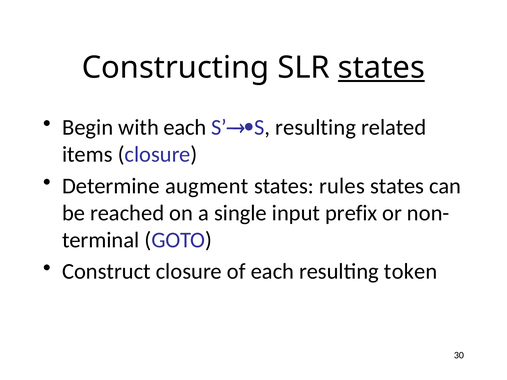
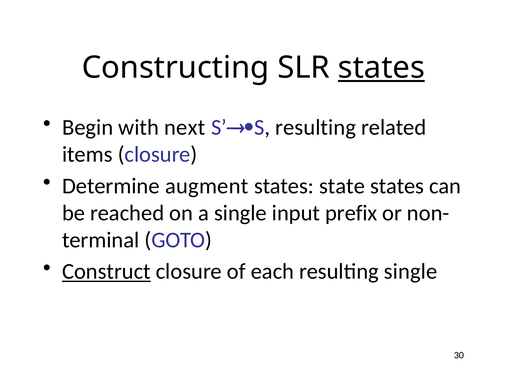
with each: each -> next
rules: rules -> state
Construct underline: none -> present
resulting token: token -> single
